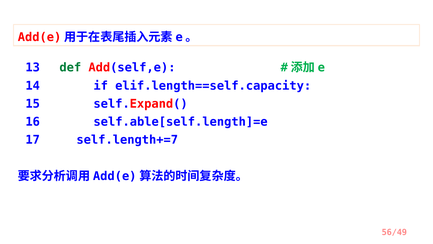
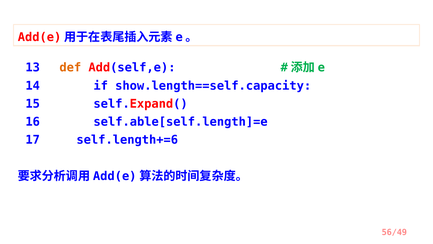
def colour: green -> orange
elif.length==self.capacity: elif.length==self.capacity -> show.length==self.capacity
self.length+=7: self.length+=7 -> self.length+=6
